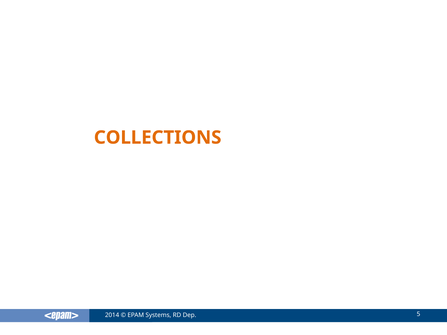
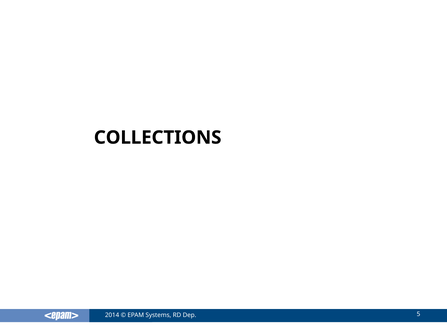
COLLECTIONS colour: orange -> black
